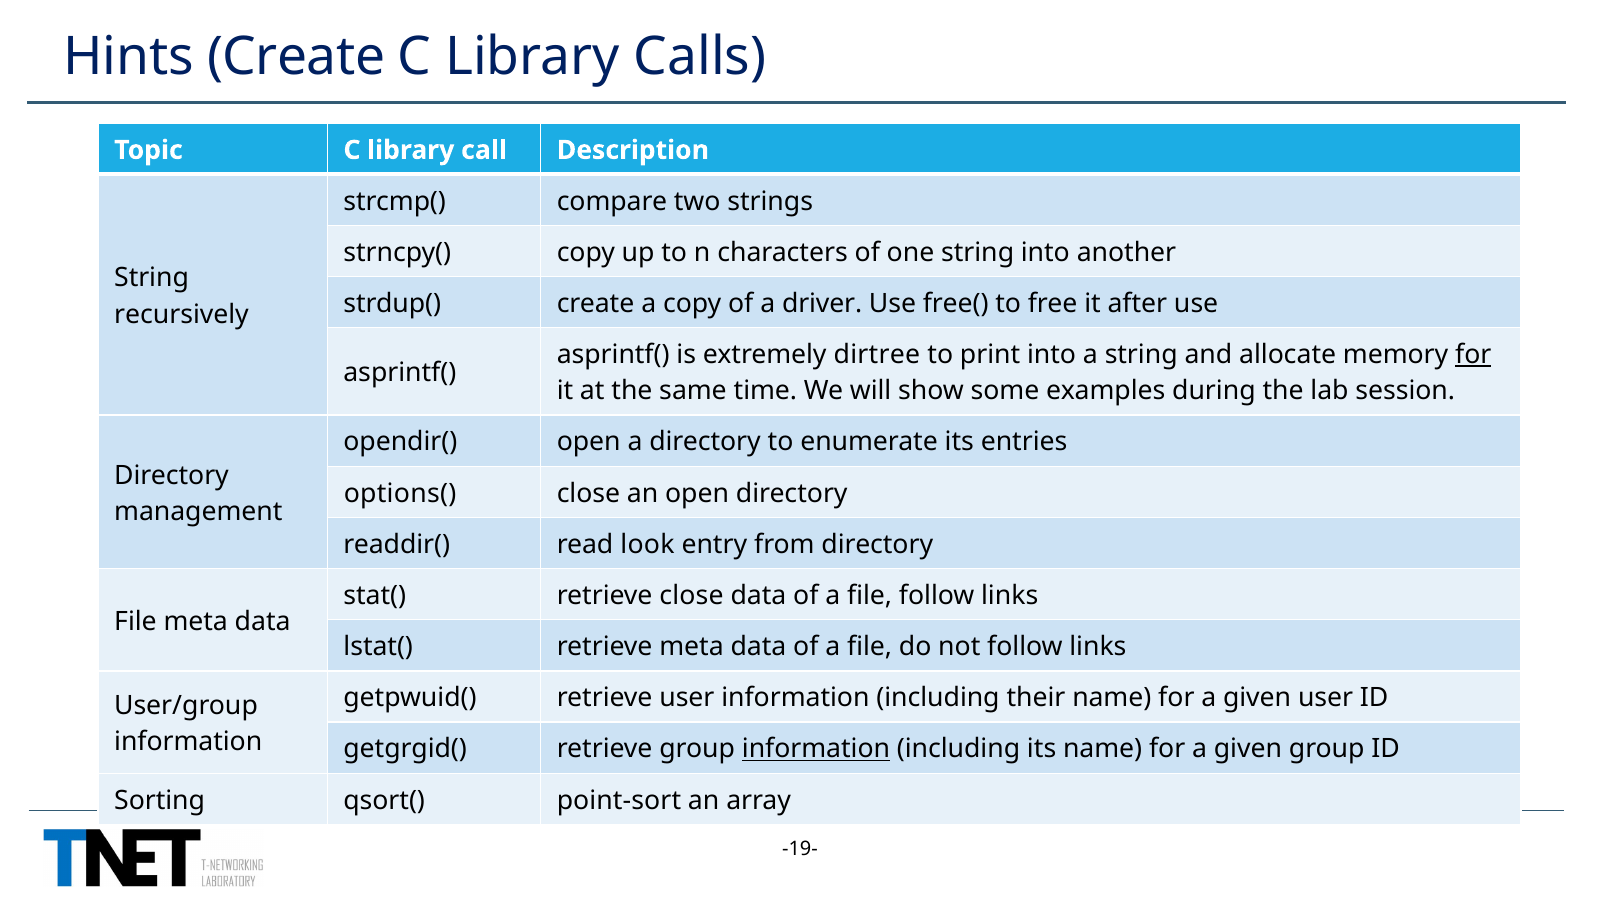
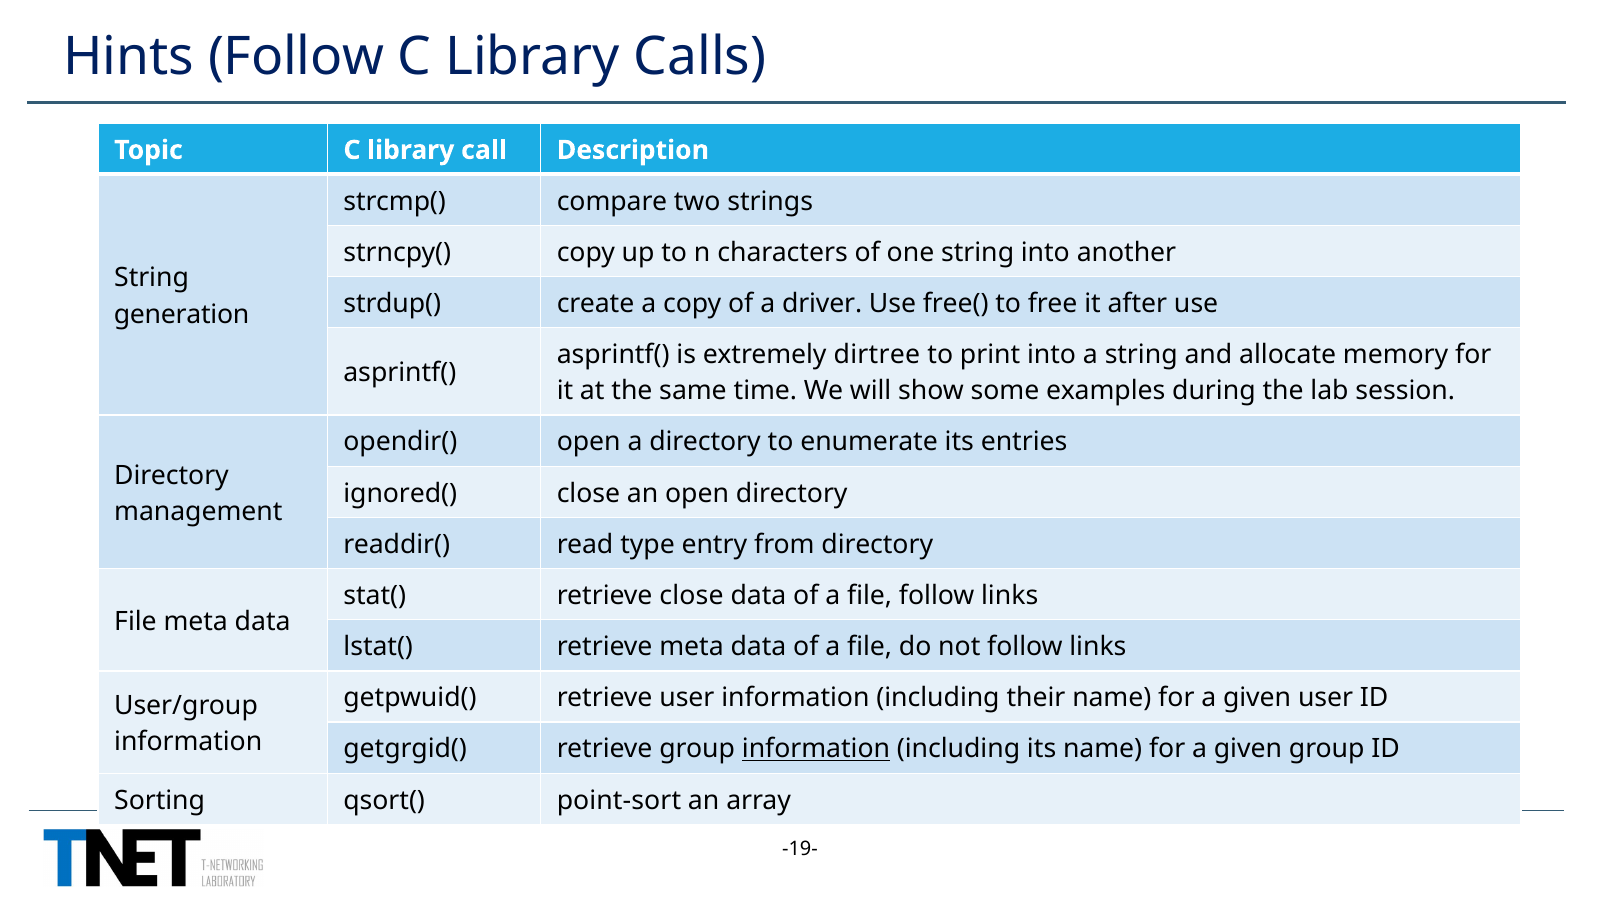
Hints Create: Create -> Follow
recursively: recursively -> generation
for at (1473, 355) underline: present -> none
options(: options( -> ignored(
look: look -> type
